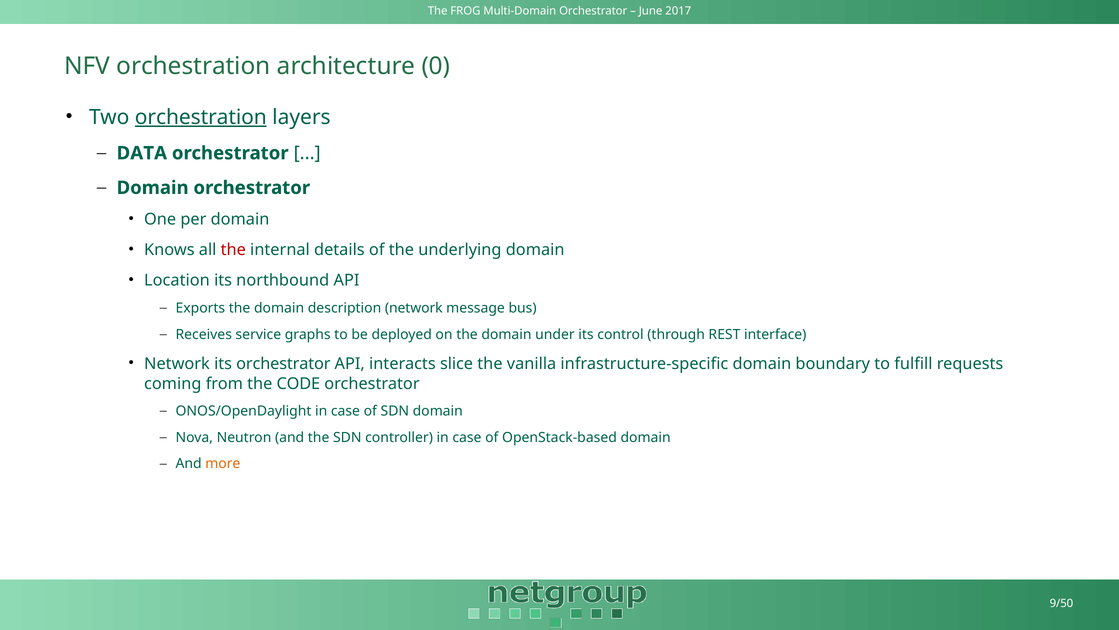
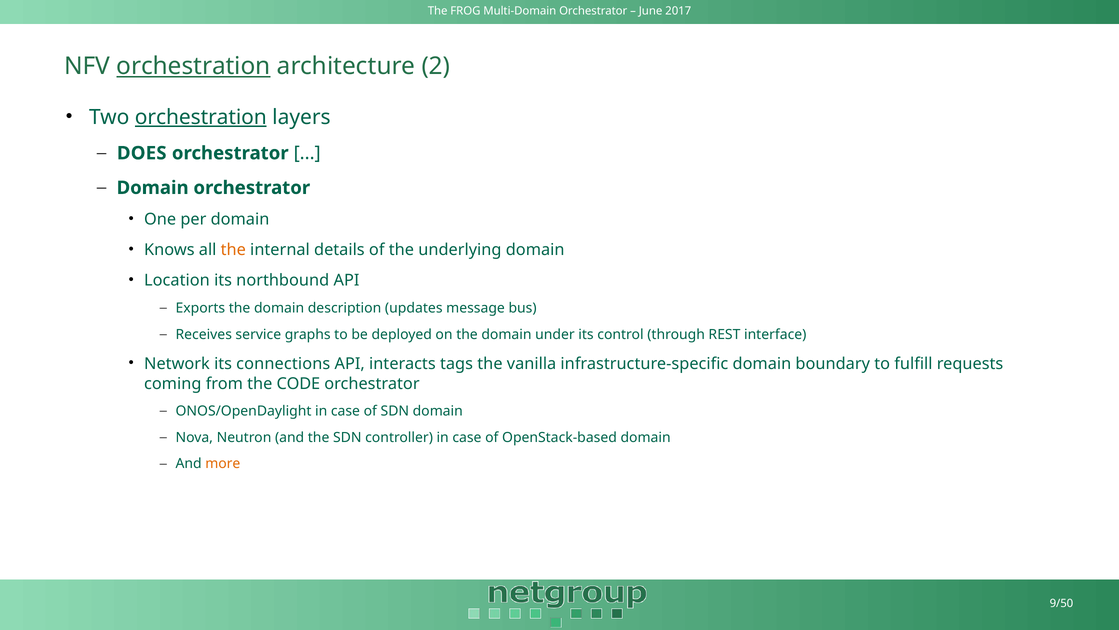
orchestration at (194, 66) underline: none -> present
0: 0 -> 2
DATA: DATA -> DOES
the at (233, 250) colour: red -> orange
description network: network -> updates
its orchestrator: orchestrator -> connections
slice: slice -> tags
